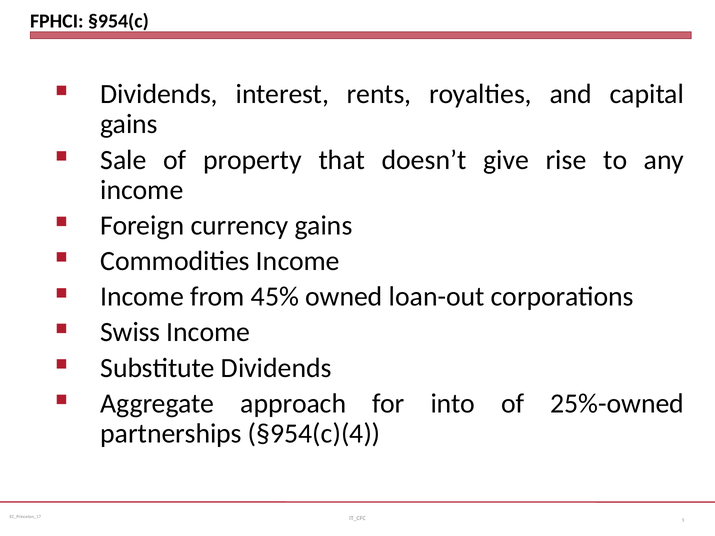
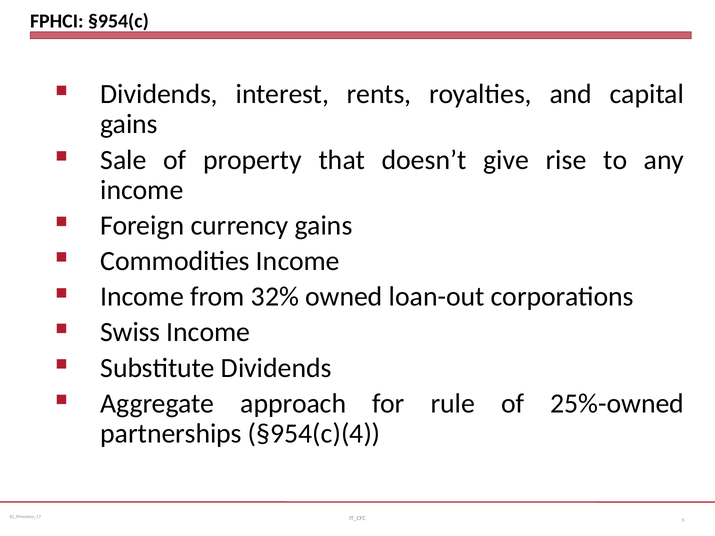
45%: 45% -> 32%
into: into -> rule
